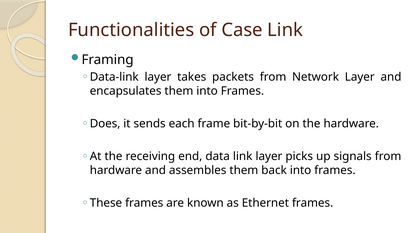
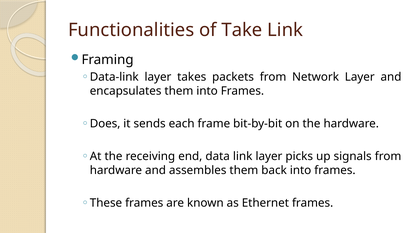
Case: Case -> Take
